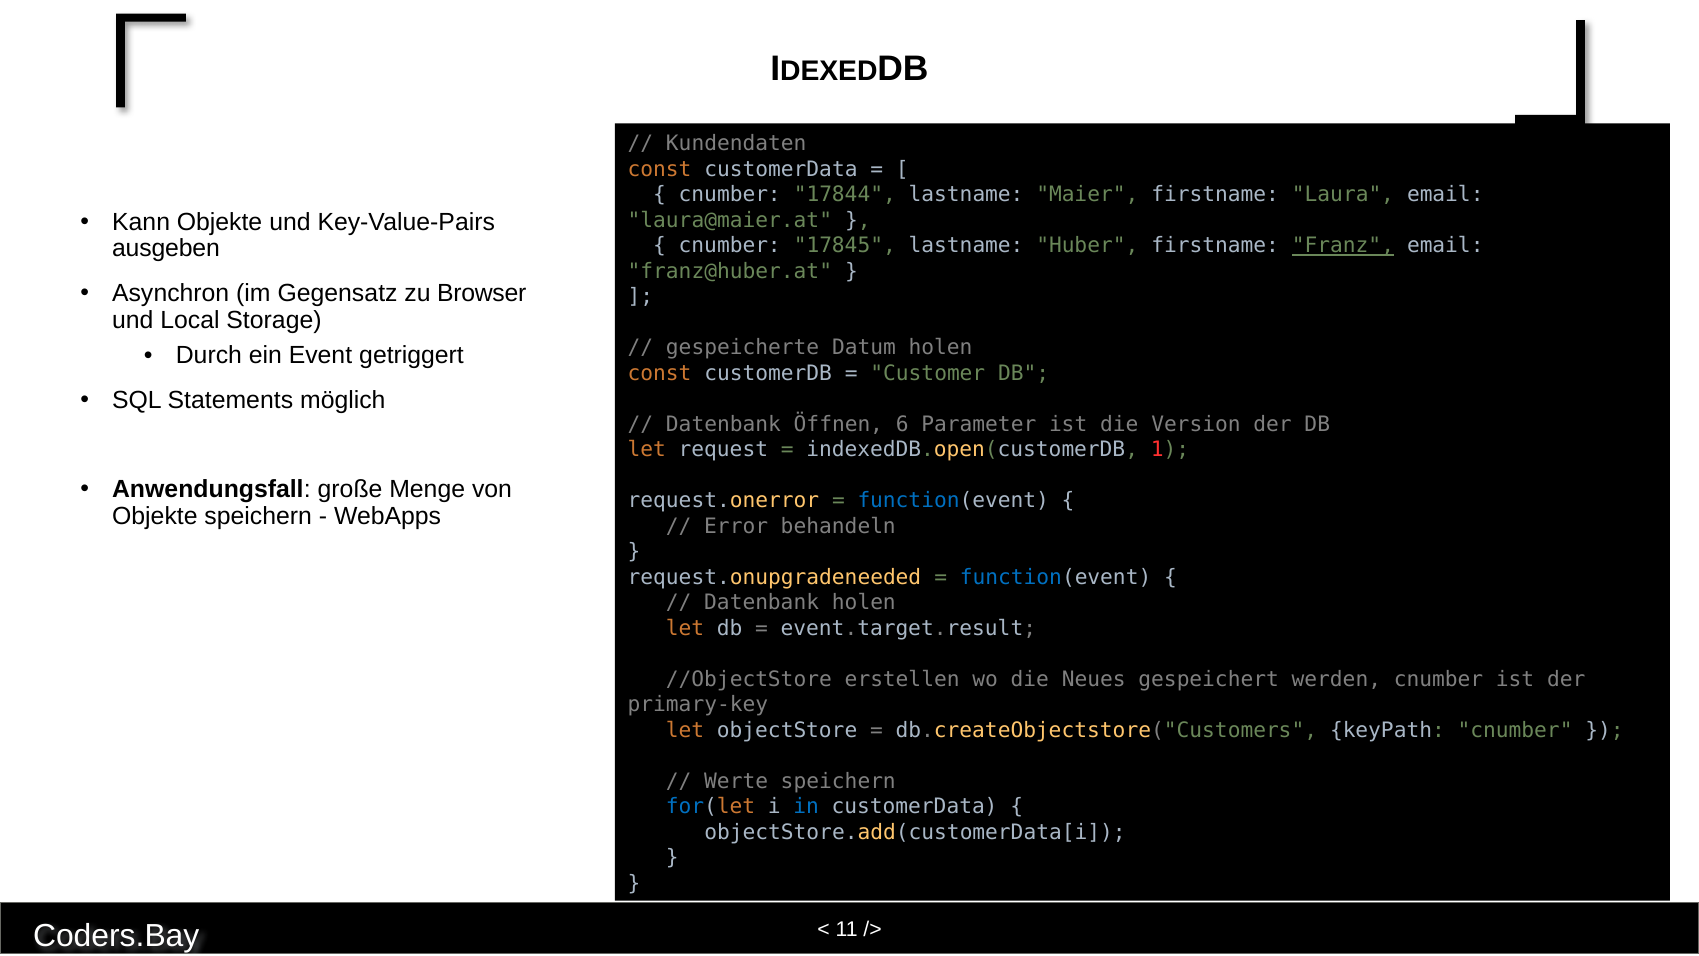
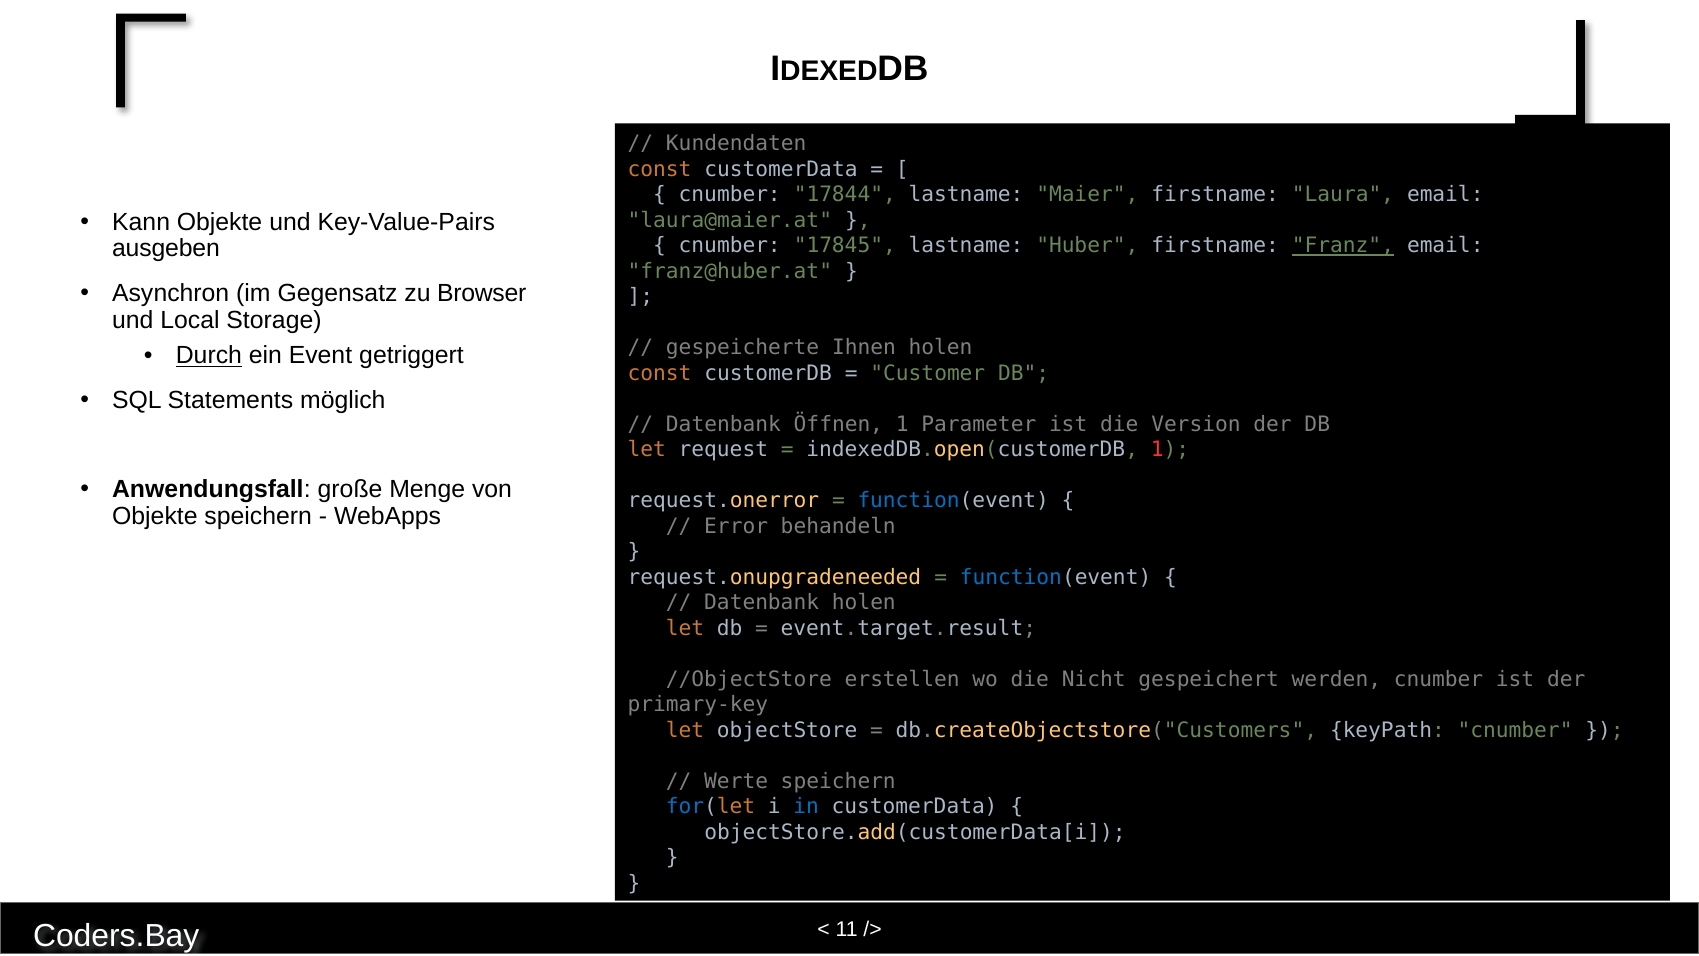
Datum: Datum -> Ihnen
Durch underline: none -> present
Öffnen 6: 6 -> 1
Neues: Neues -> Nicht
